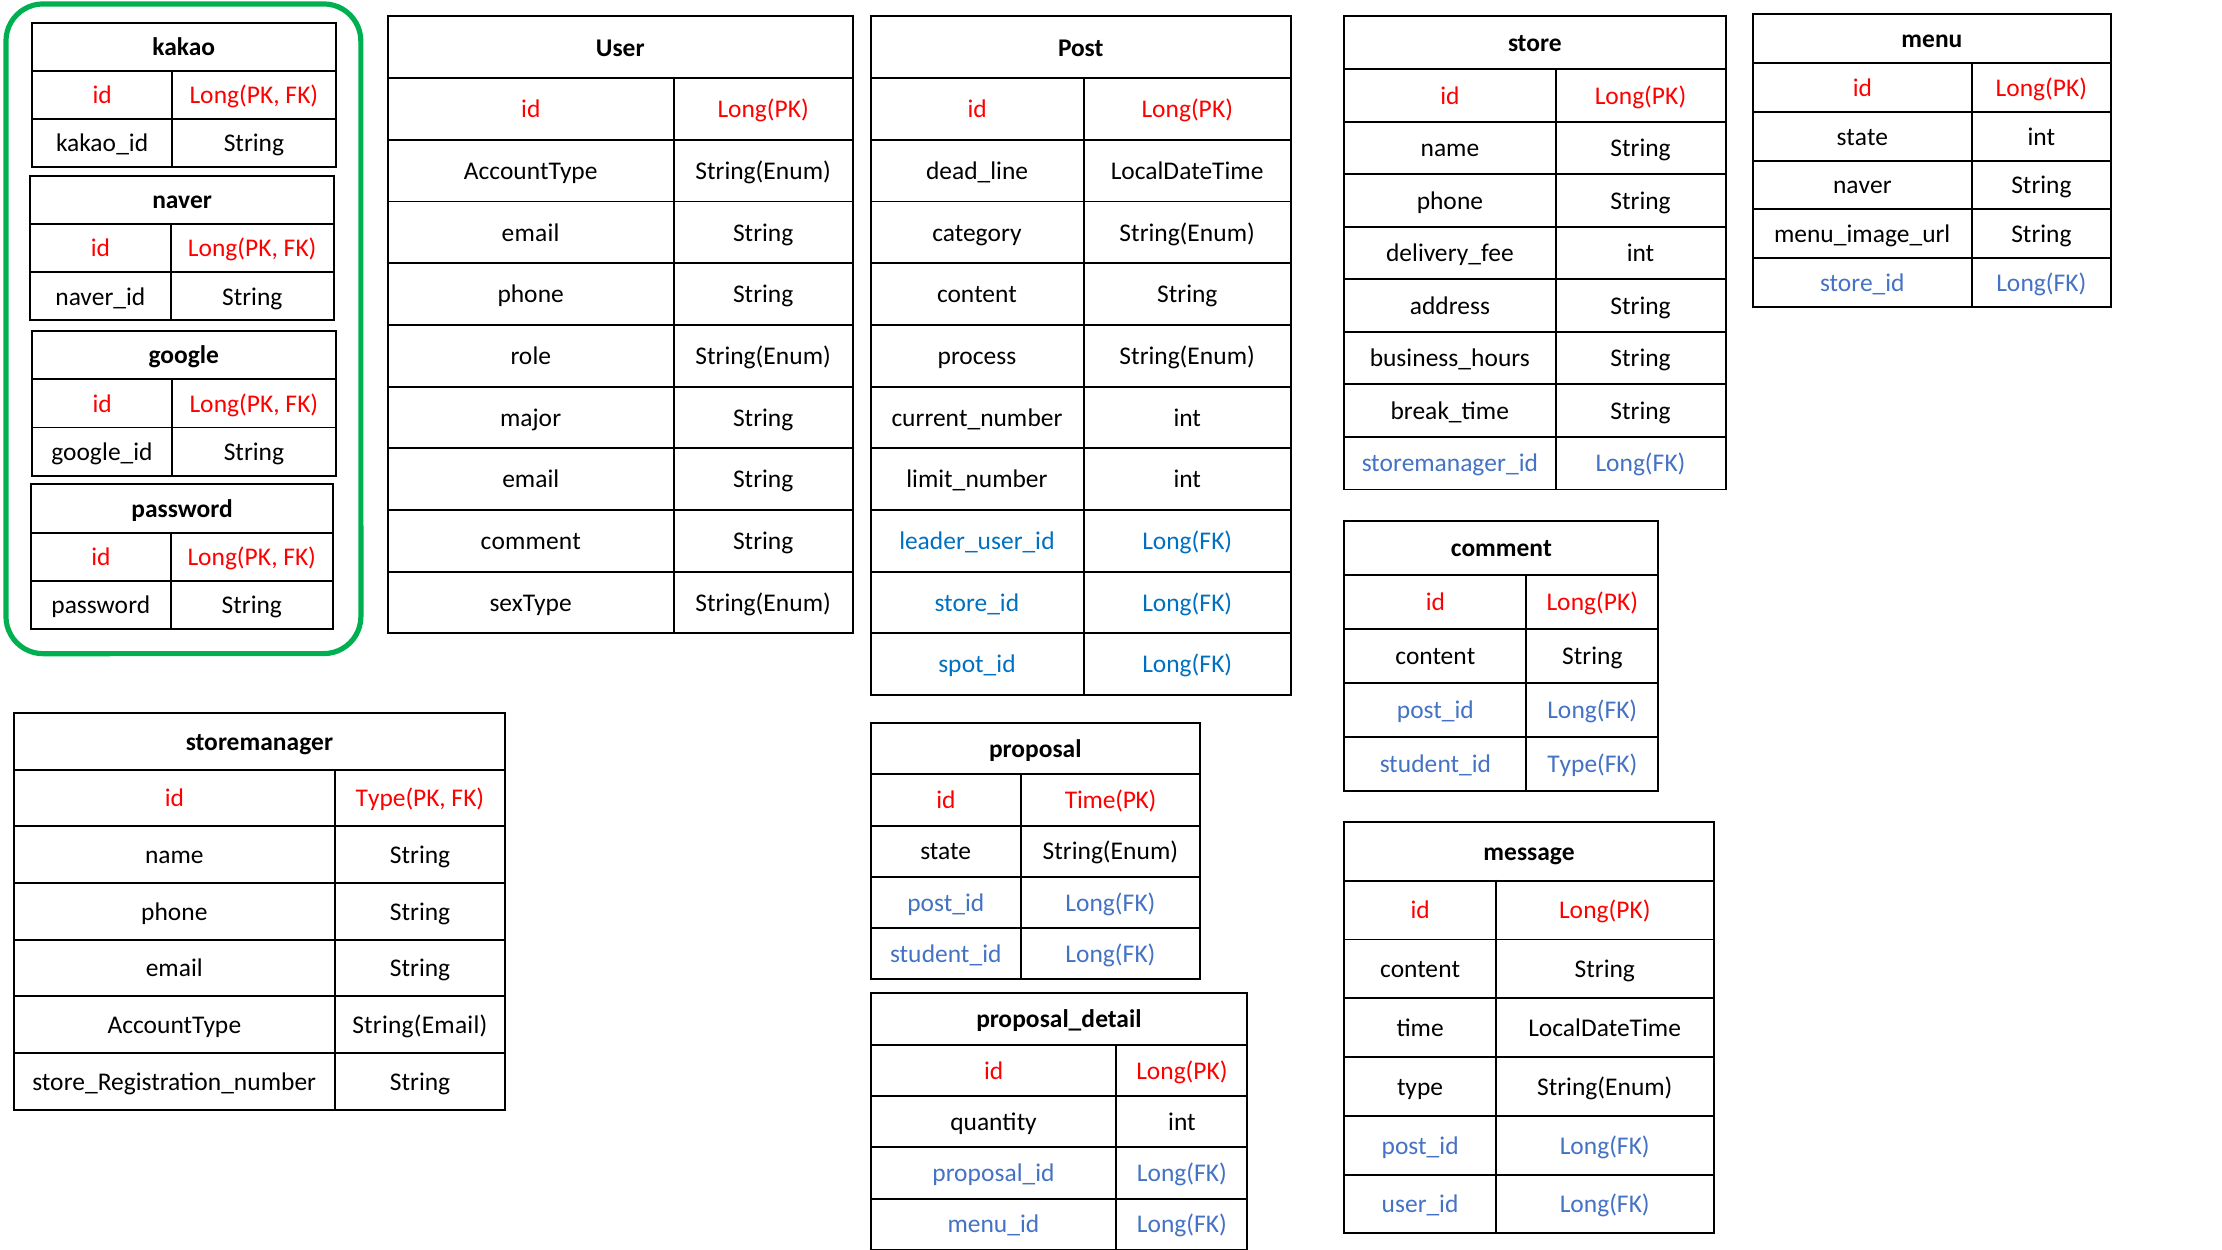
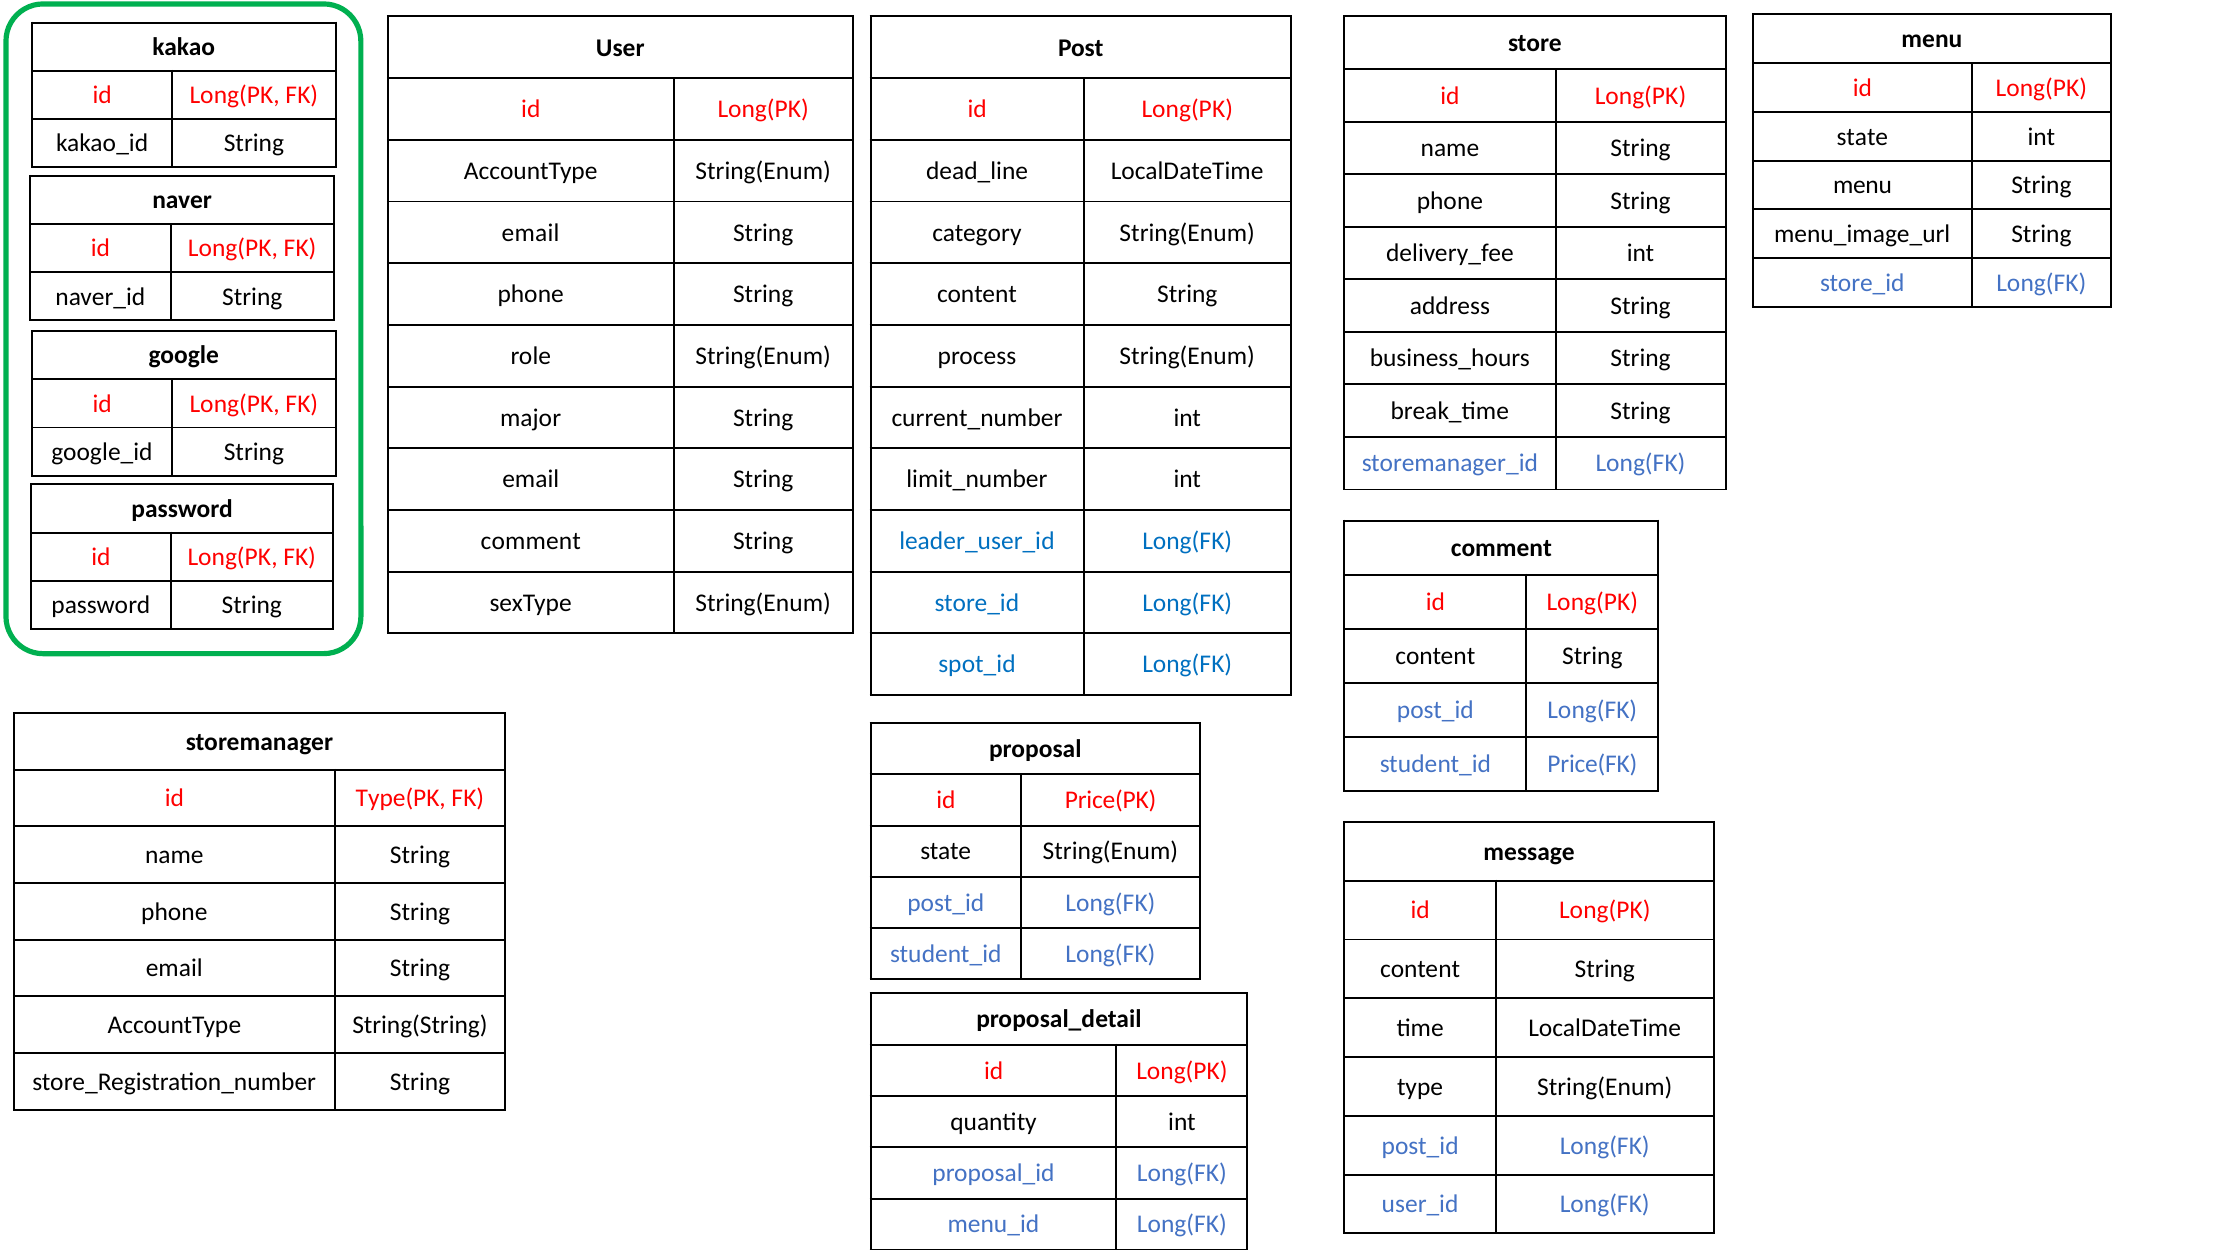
naver at (1862, 185): naver -> menu
Type(FK: Type(FK -> Price(FK
Time(PK: Time(PK -> Price(PK
String(Email: String(Email -> String(String
